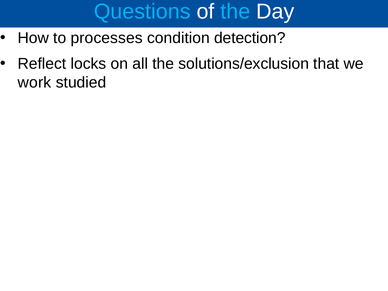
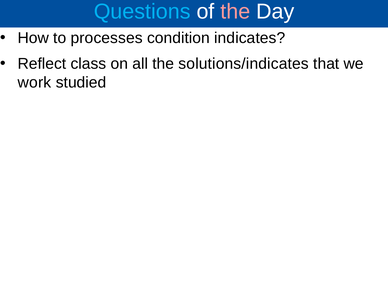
the at (235, 12) colour: light blue -> pink
detection: detection -> indicates
locks: locks -> class
solutions/exclusion: solutions/exclusion -> solutions/indicates
